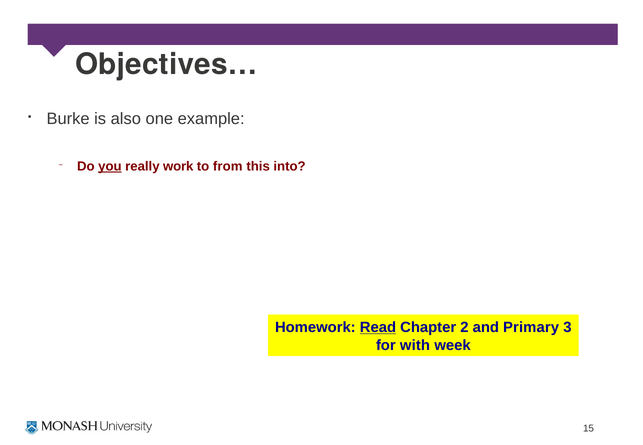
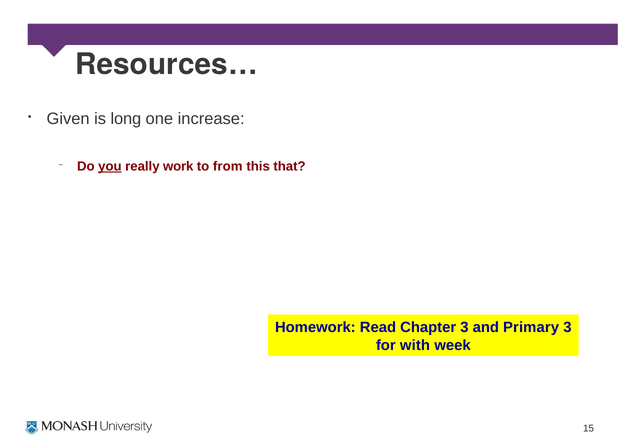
Objectives…: Objectives… -> Resources…
Burke: Burke -> Given
also: also -> long
example: example -> increase
into: into -> that
Read underline: present -> none
Chapter 2: 2 -> 3
